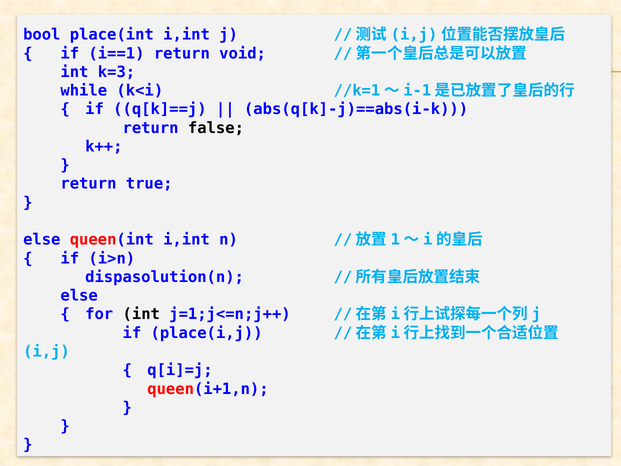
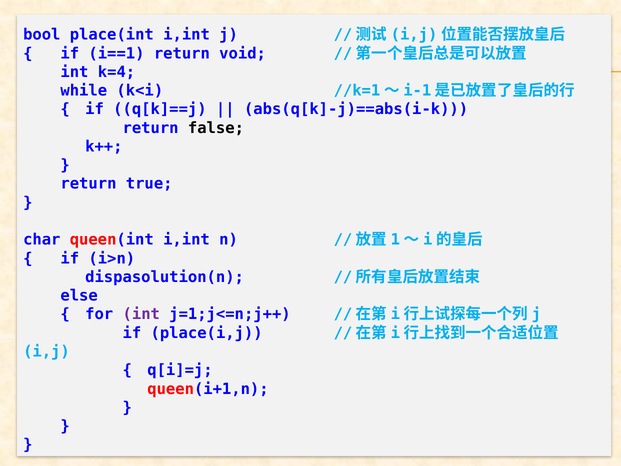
k=3: k=3 -> k=4
else at (42, 240): else -> char
int at (141, 314) colour: black -> purple
